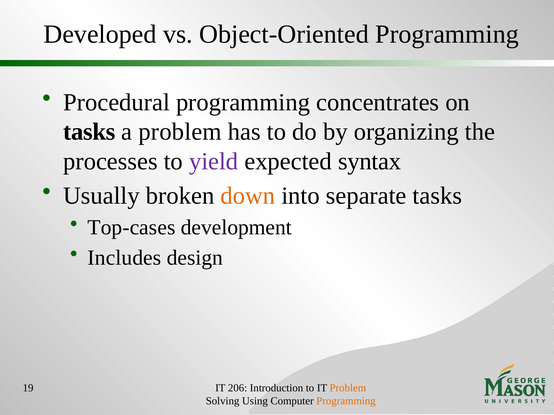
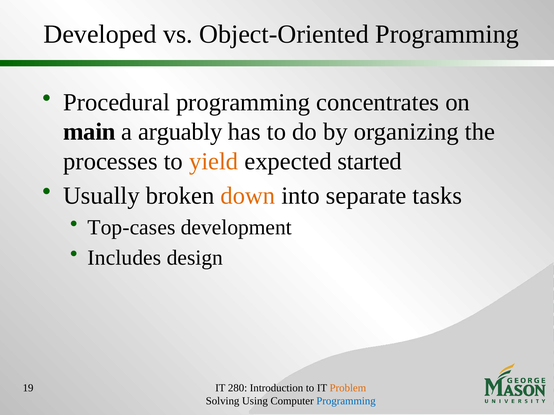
tasks at (89, 132): tasks -> main
a problem: problem -> arguably
yield colour: purple -> orange
syntax: syntax -> started
206: 206 -> 280
Programming at (346, 401) colour: orange -> blue
